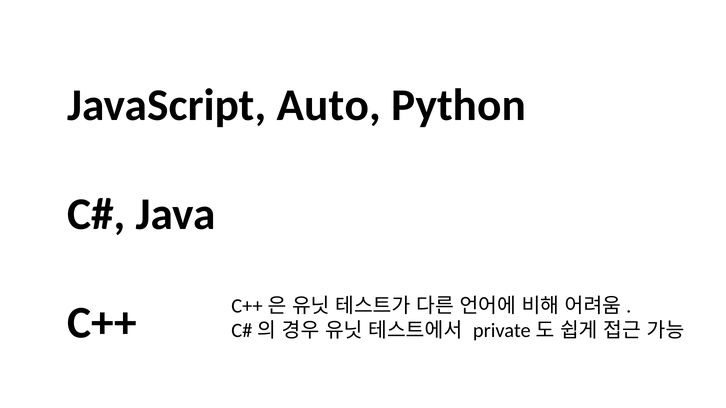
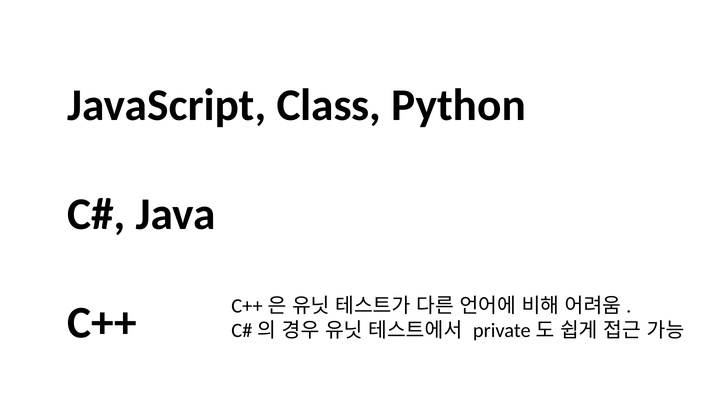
Auto: Auto -> Class
